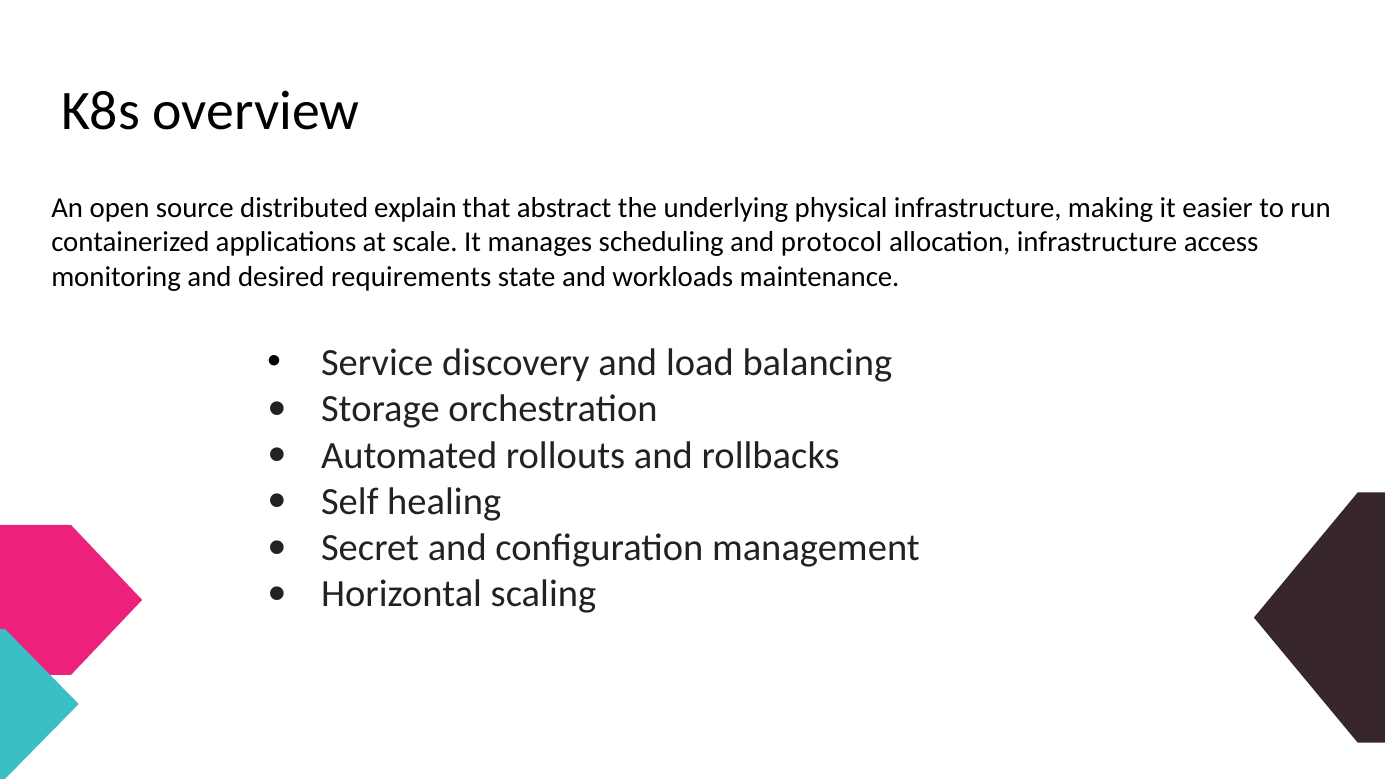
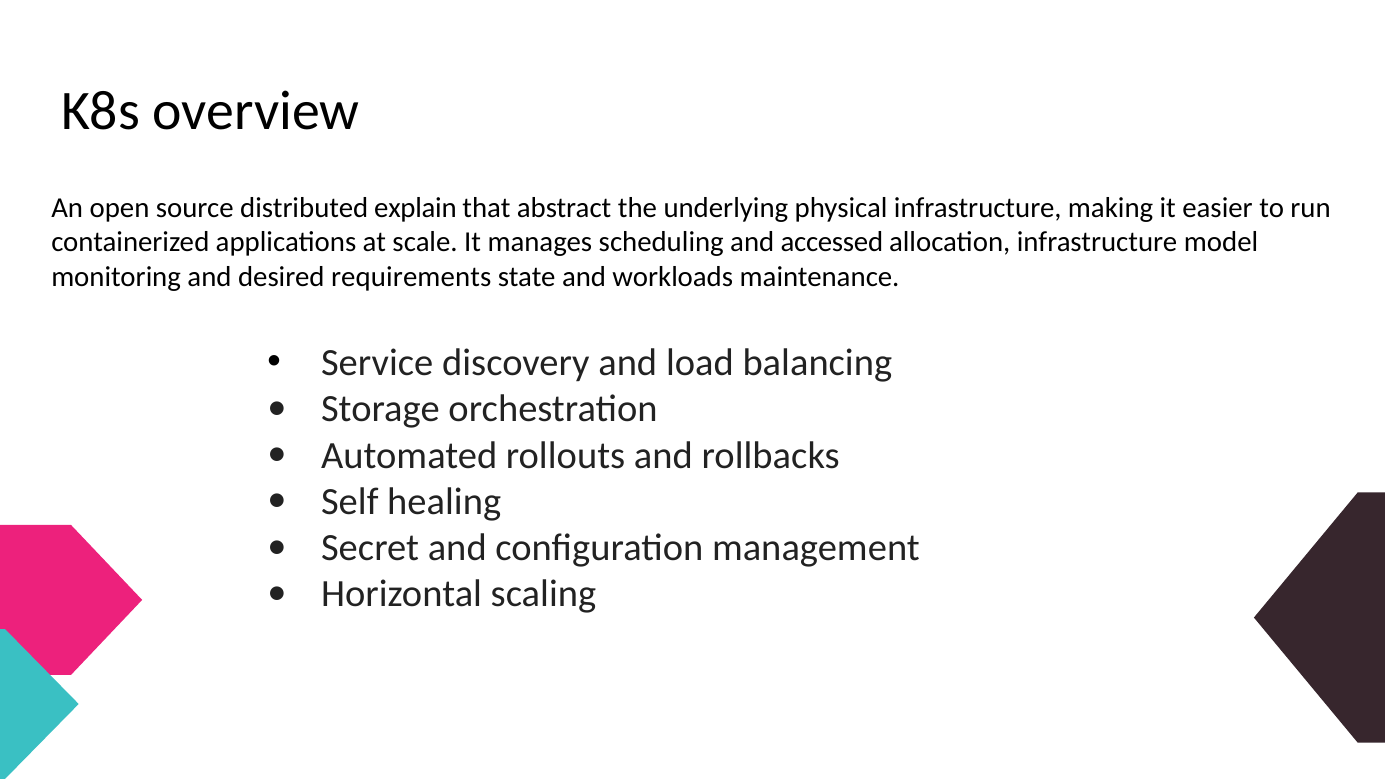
protocol: protocol -> accessed
access: access -> model
